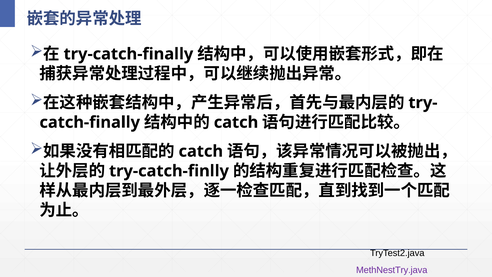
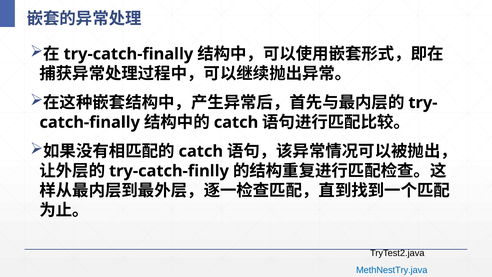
MethNestTry.java colour: purple -> blue
